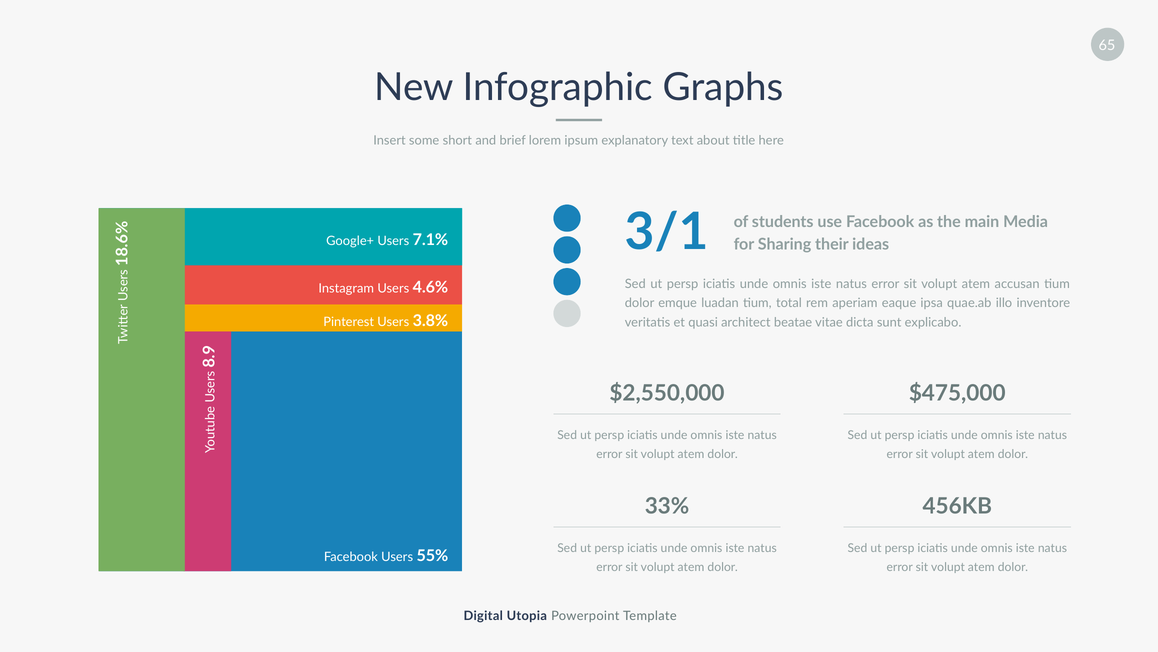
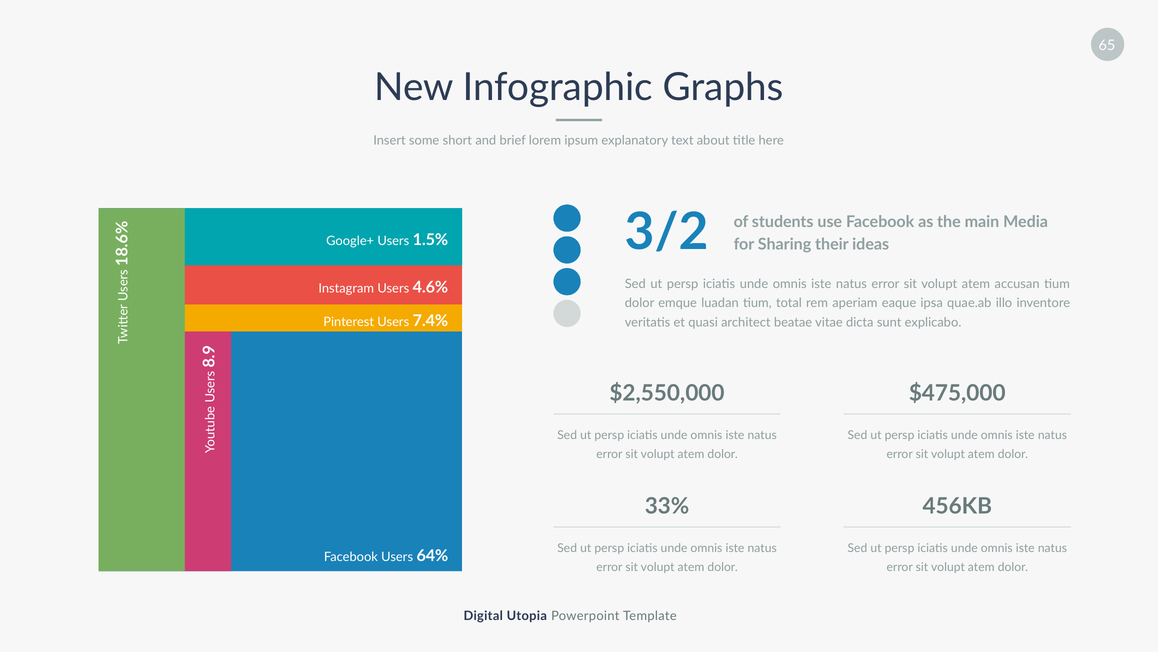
3/1: 3/1 -> 3/2
7.1%: 7.1% -> 1.5%
3.8%: 3.8% -> 7.4%
55%: 55% -> 64%
